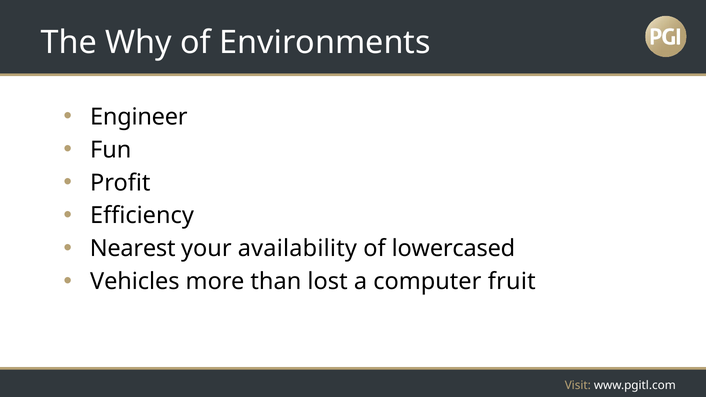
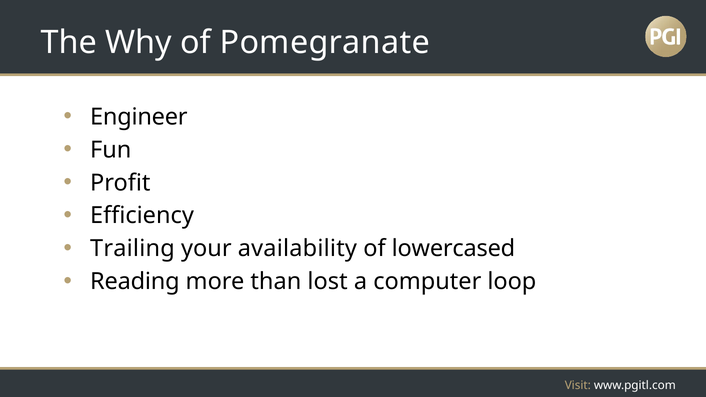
Environments: Environments -> Pomegranate
Nearest: Nearest -> Trailing
Vehicles: Vehicles -> Reading
fruit: fruit -> loop
